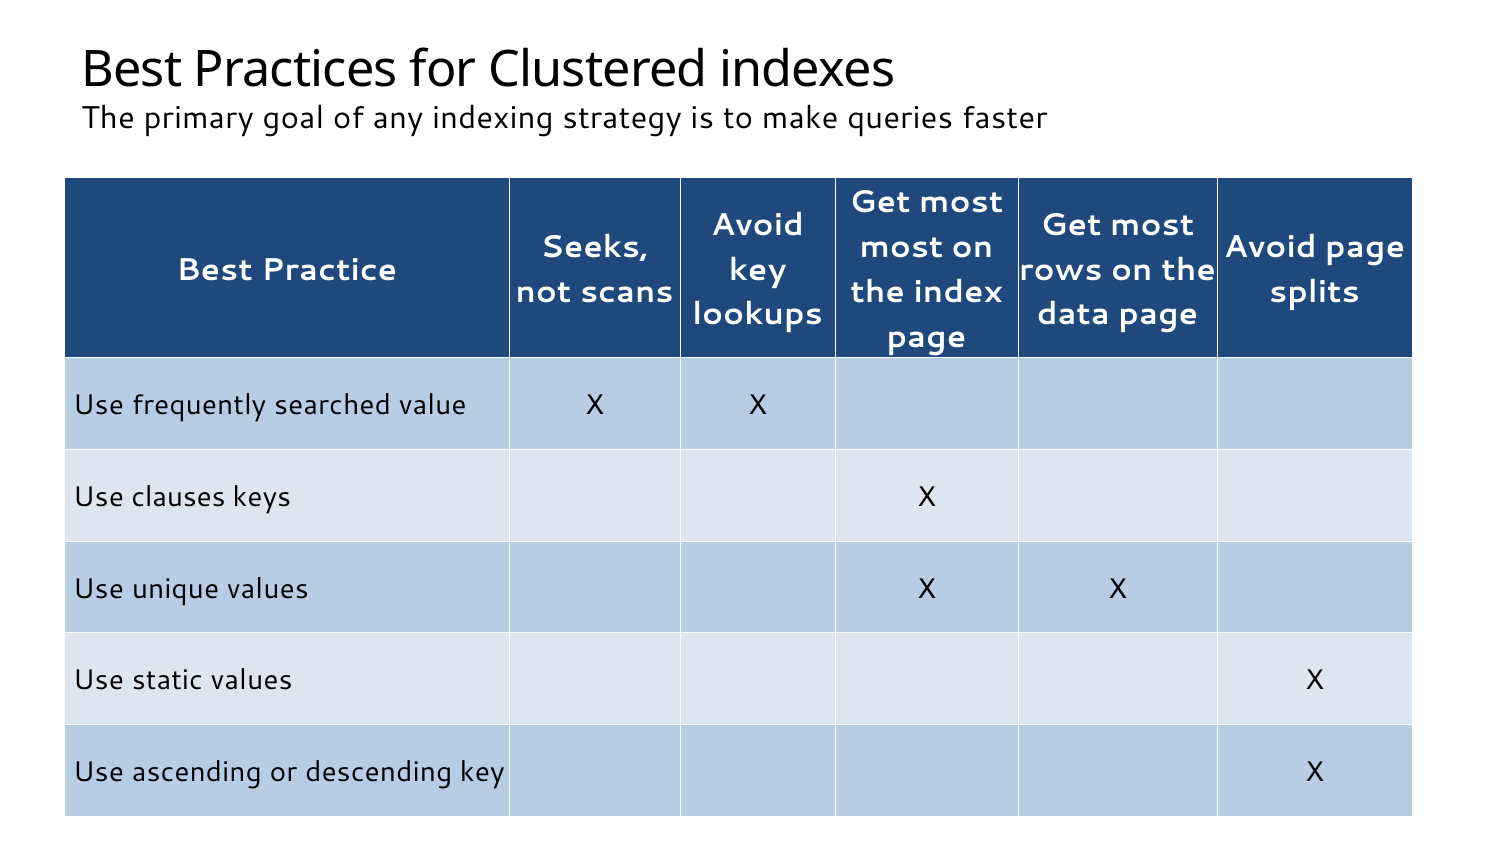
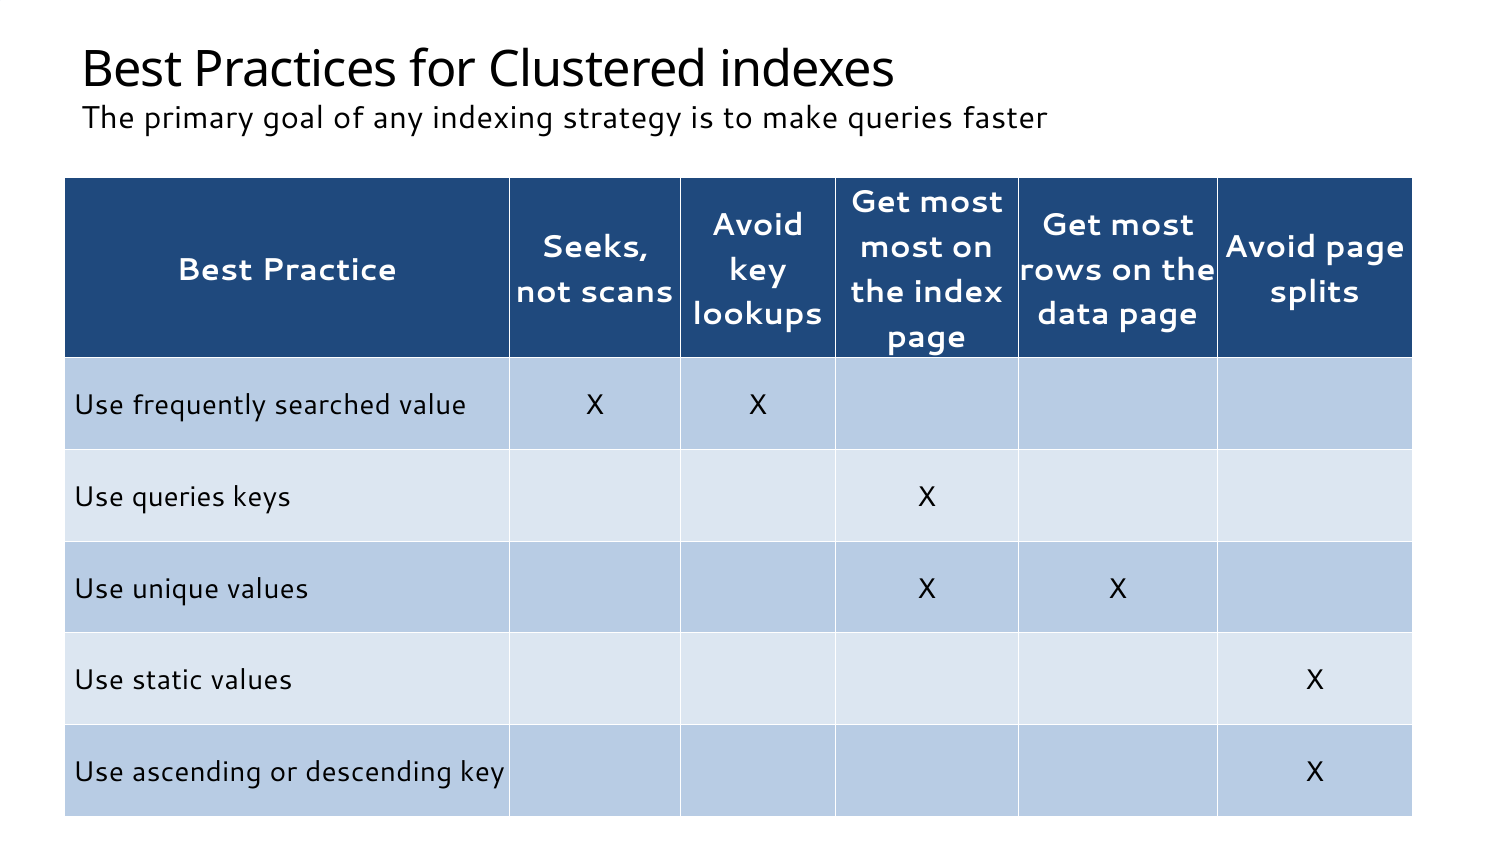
Use clauses: clauses -> queries
